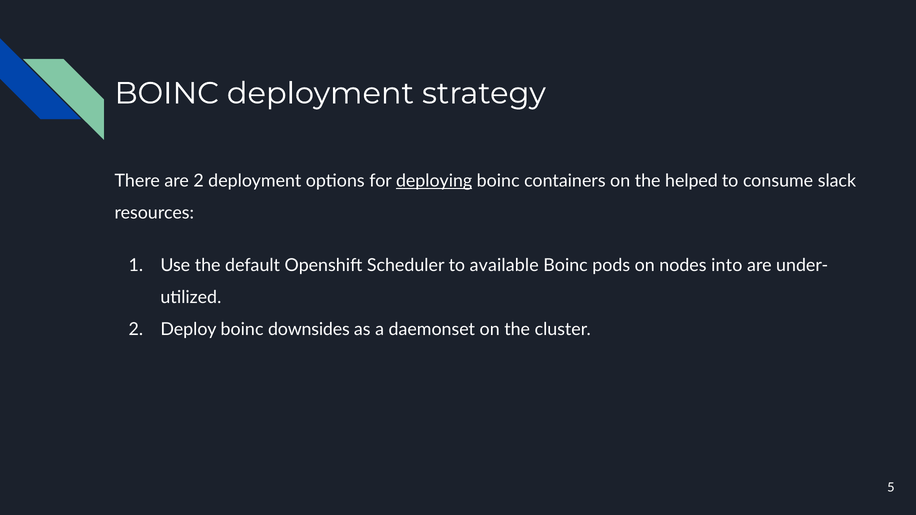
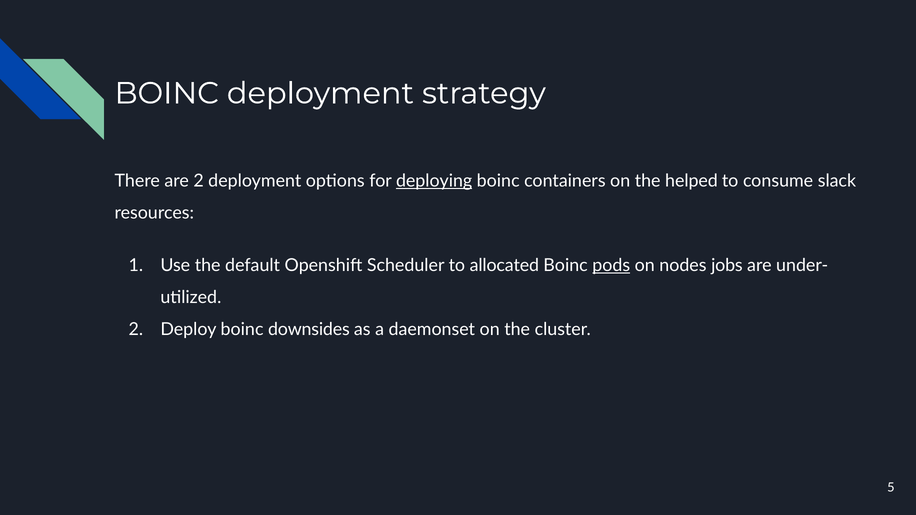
available: available -> allocated
pods underline: none -> present
into: into -> jobs
